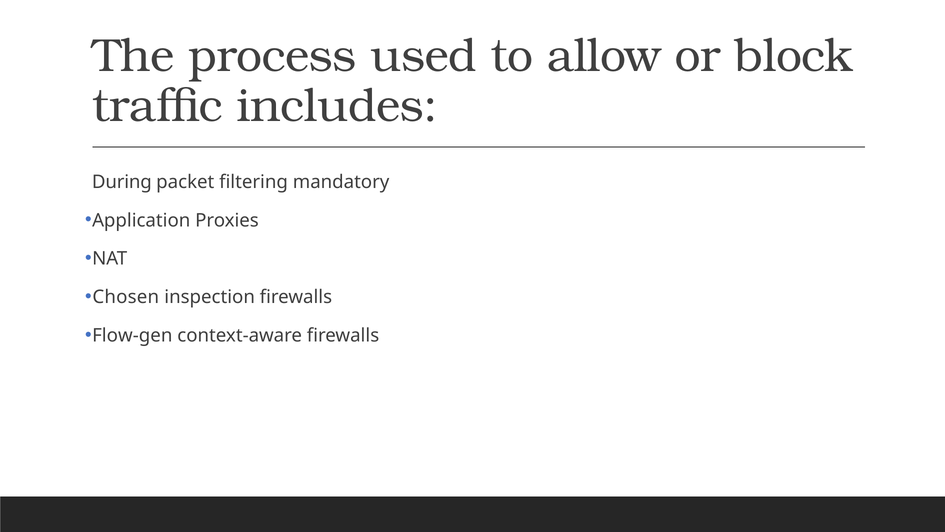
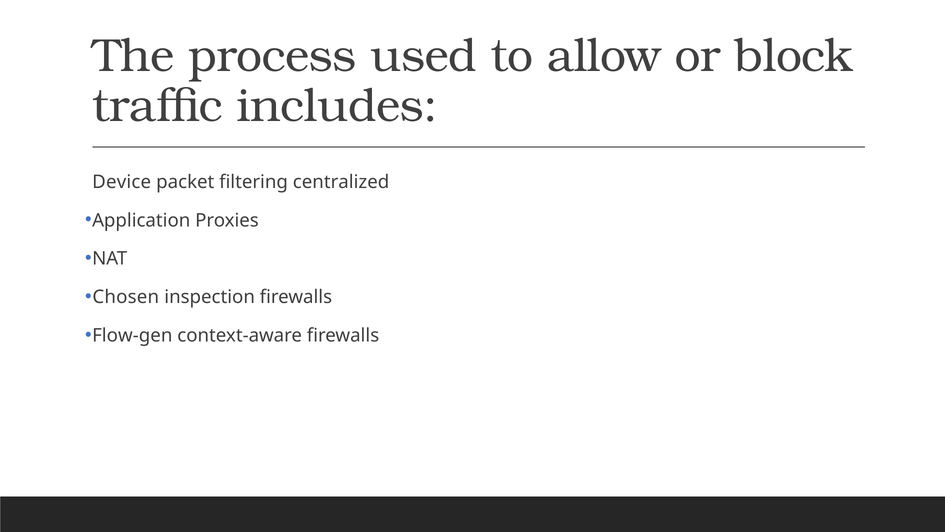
During: During -> Device
mandatory: mandatory -> centralized
